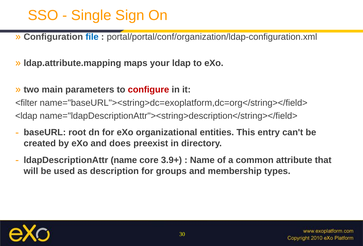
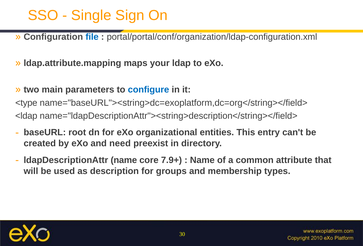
configure colour: red -> blue
<filter: <filter -> <type
does: does -> need
3.9+: 3.9+ -> 7.9+
